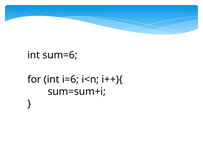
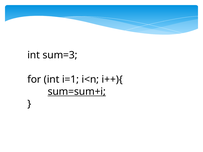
sum=6: sum=6 -> sum=3
i=6: i=6 -> i=1
sum=sum+i underline: none -> present
